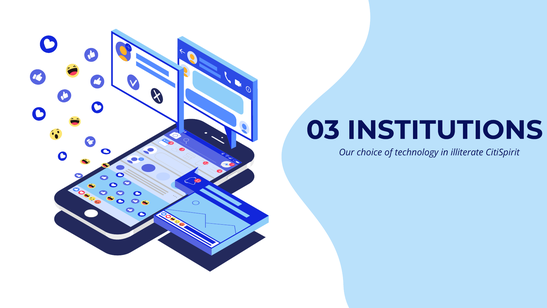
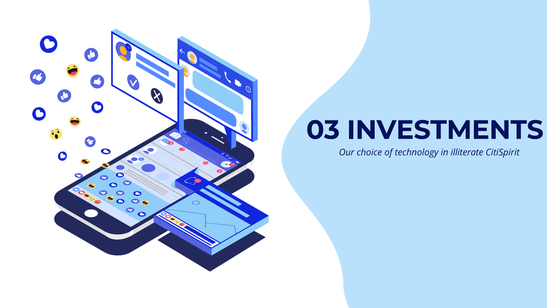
INSTITUTIONS: INSTITUTIONS -> INVESTMENTS
